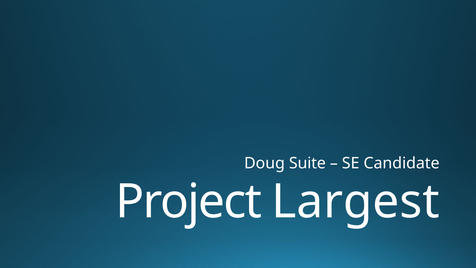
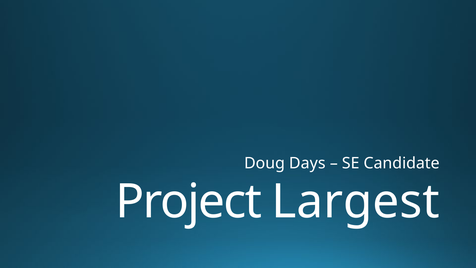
Suite: Suite -> Days
